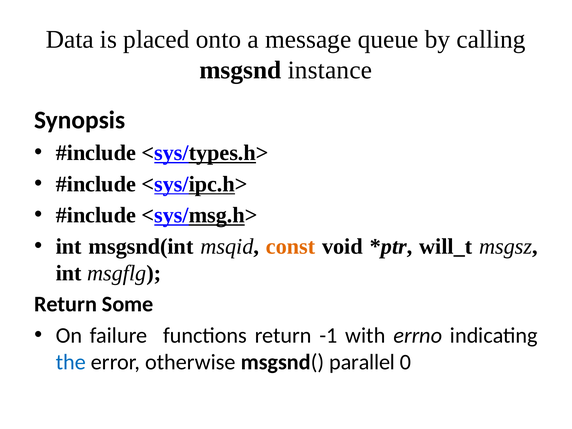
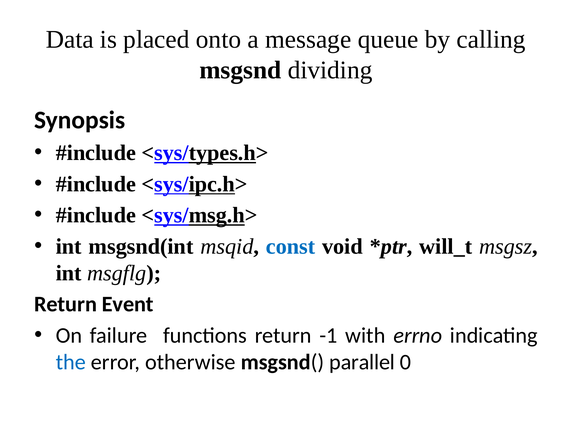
instance: instance -> dividing
const colour: orange -> blue
Some: Some -> Event
